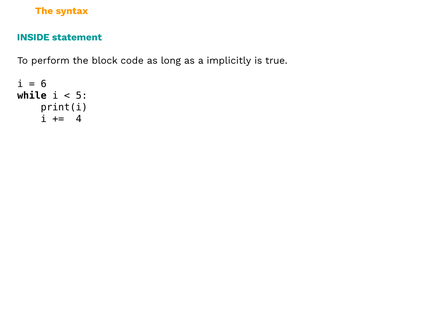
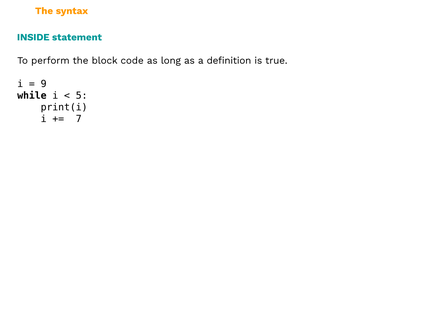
implicitly: implicitly -> definition
6: 6 -> 9
4: 4 -> 7
